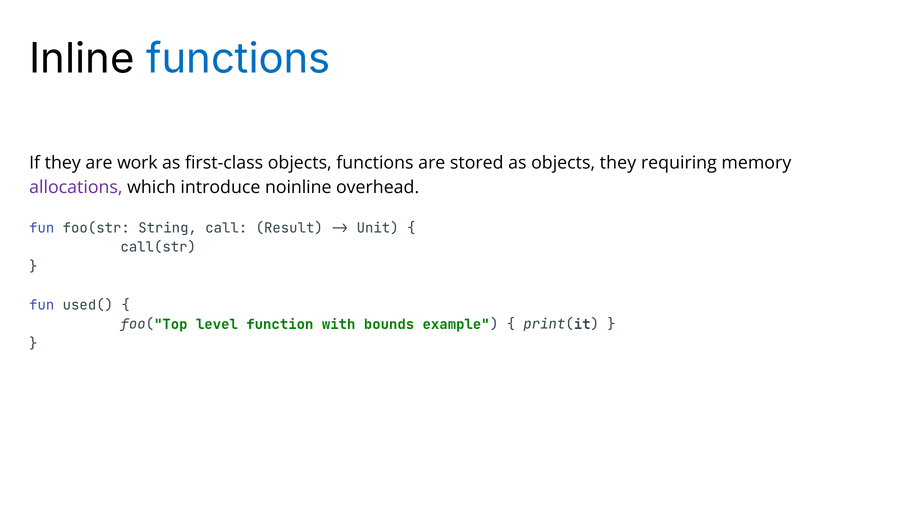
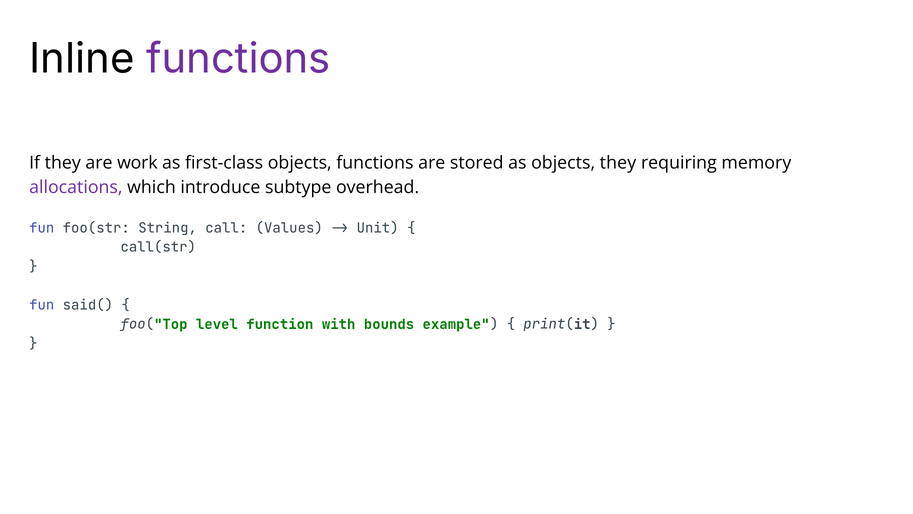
functions at (238, 59) colour: blue -> purple
noinline: noinline -> subtype
Result: Result -> Values
used(: used( -> said(
